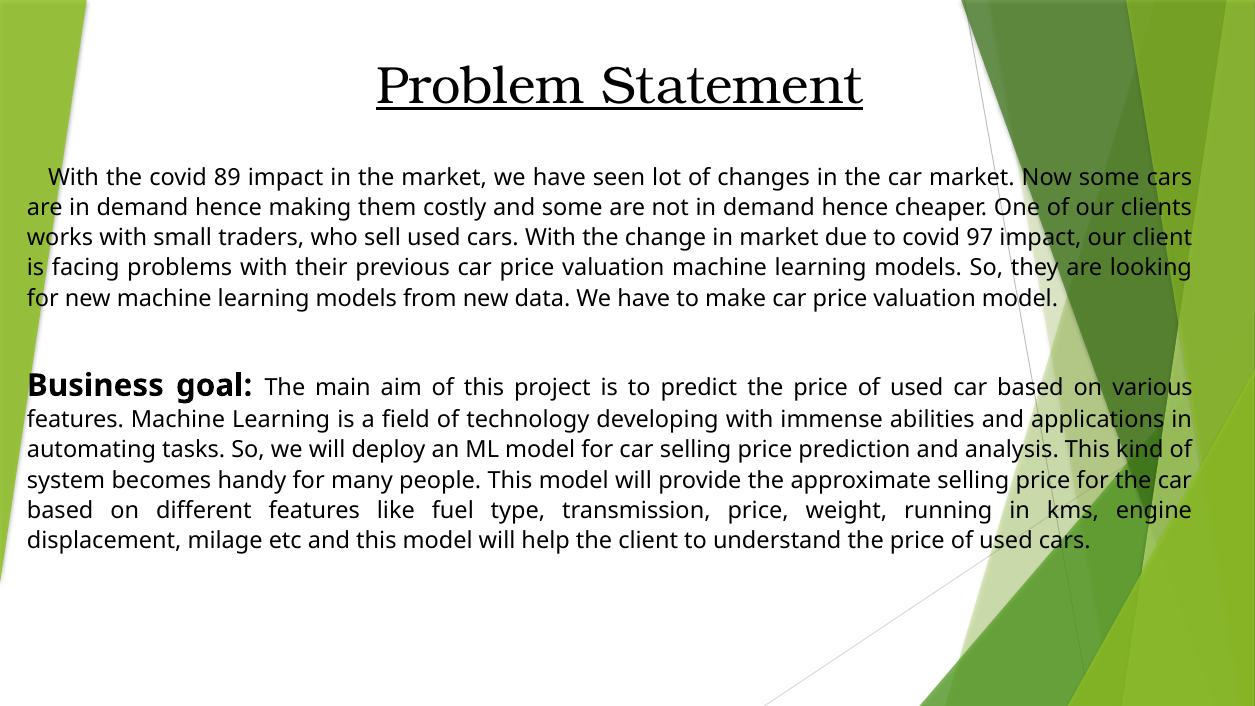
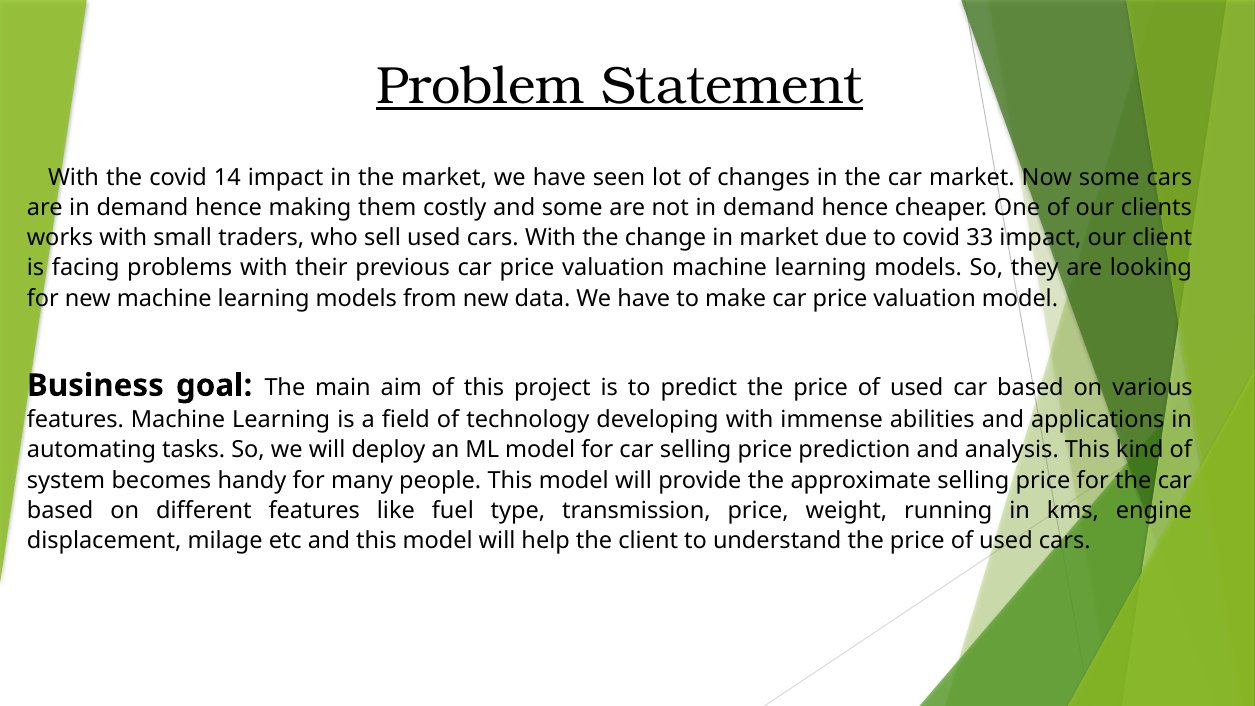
89: 89 -> 14
97: 97 -> 33
